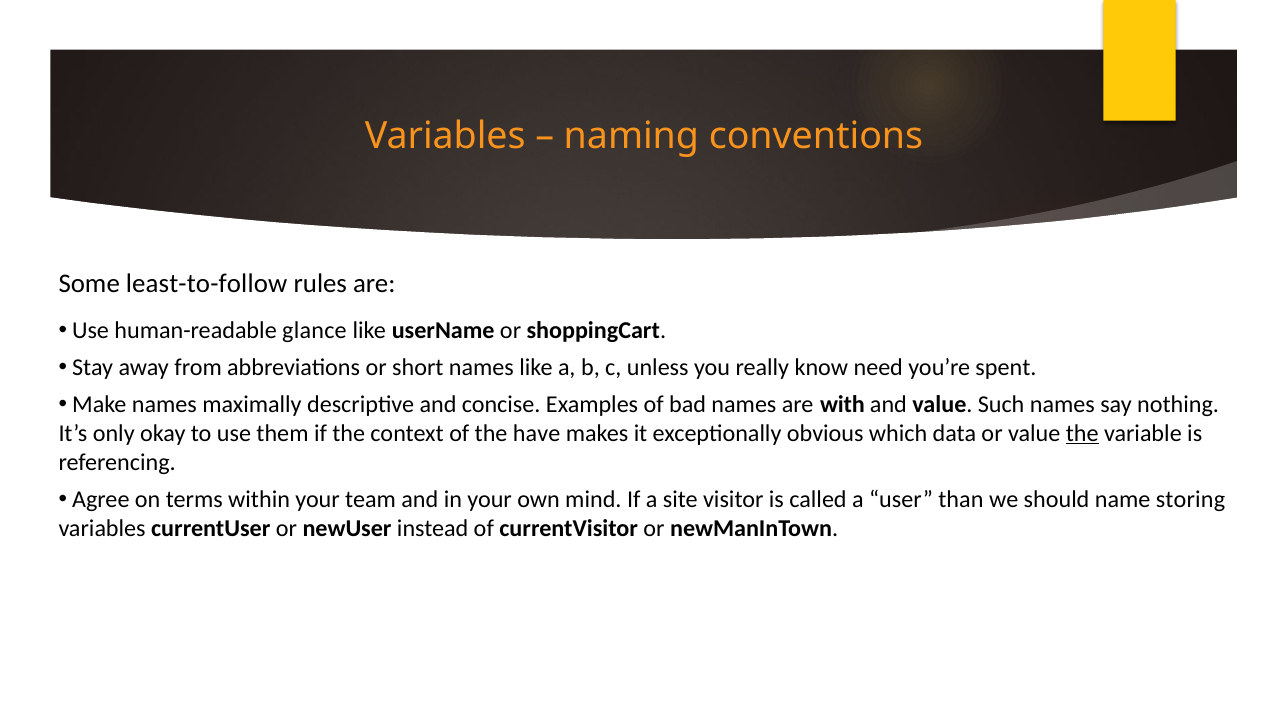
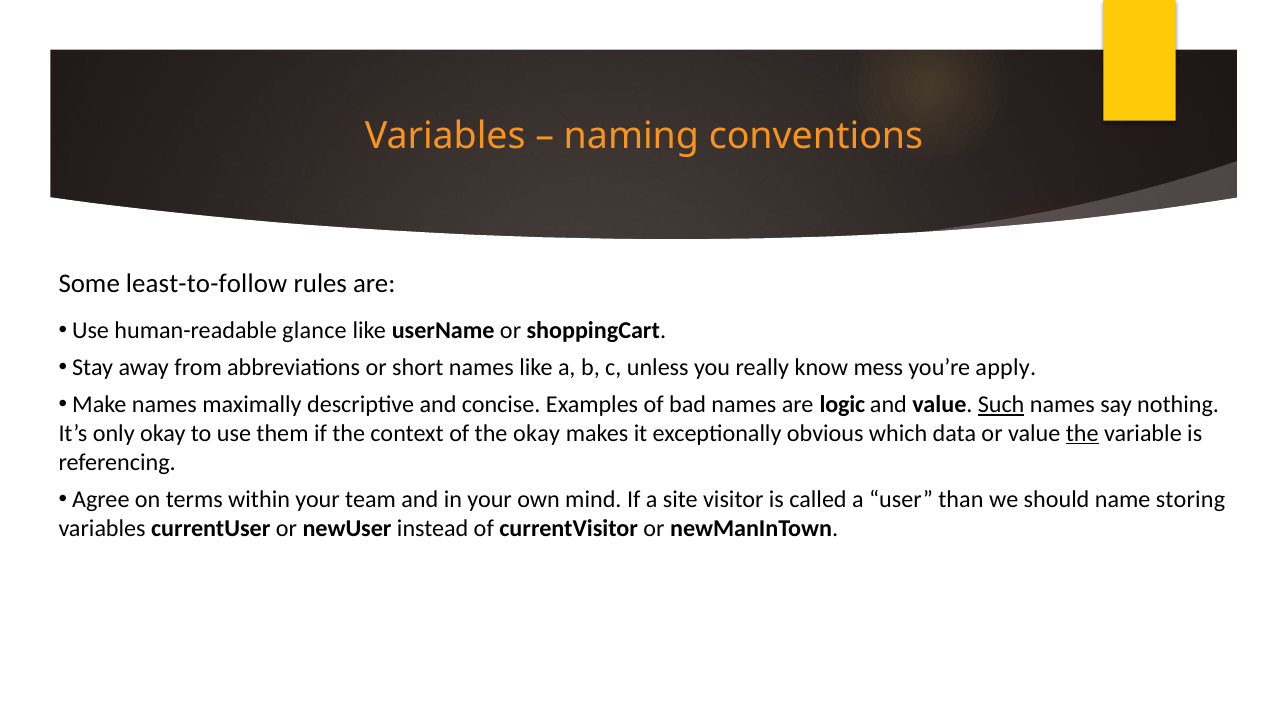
need: need -> mess
spent: spent -> apply
with: with -> logic
Such underline: none -> present
the have: have -> okay
